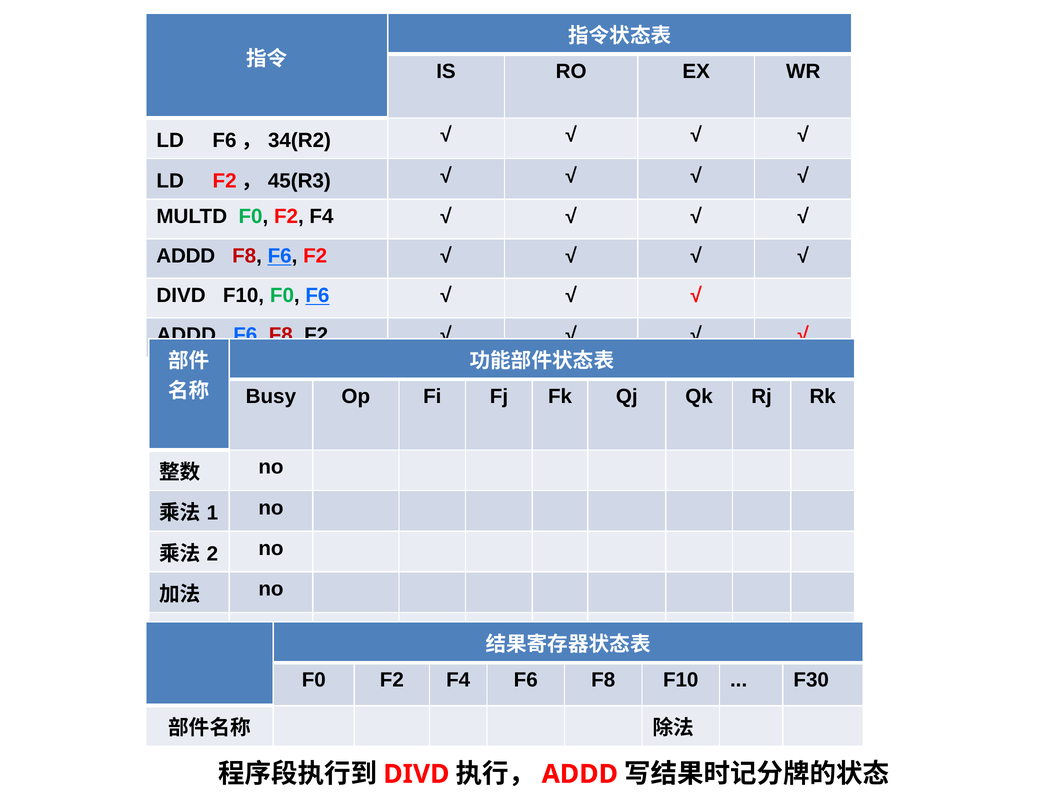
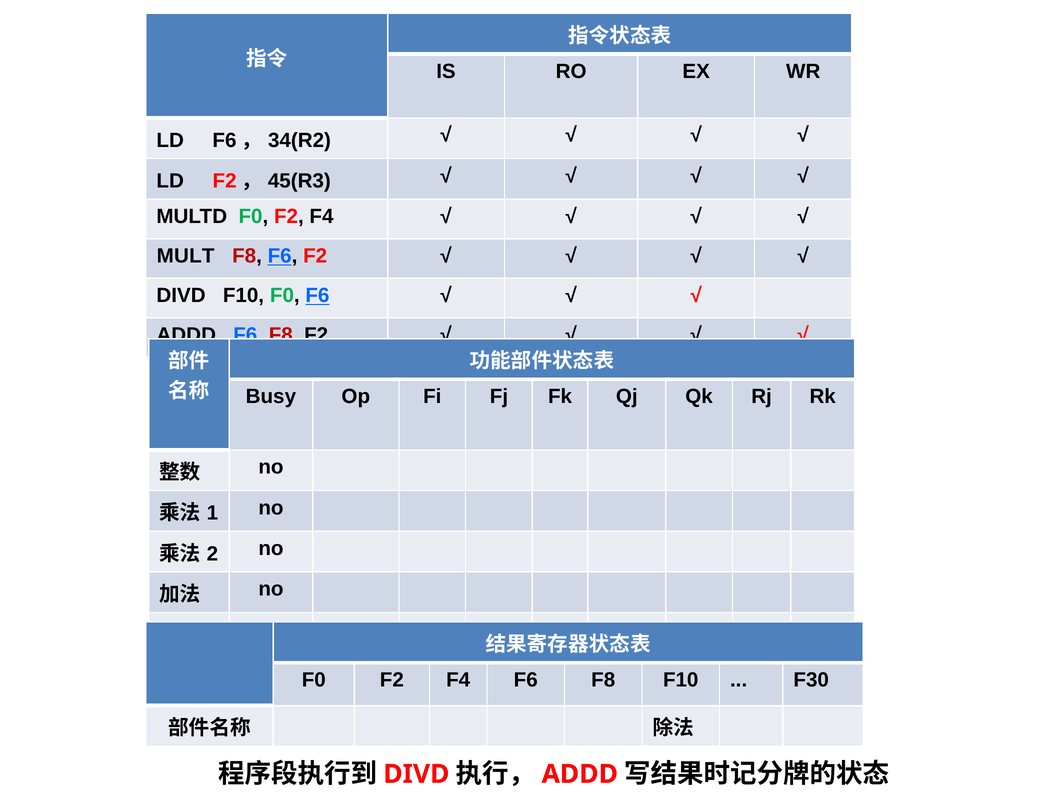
ADDD at (186, 256): ADDD -> MULT
